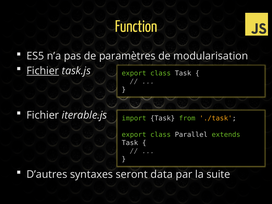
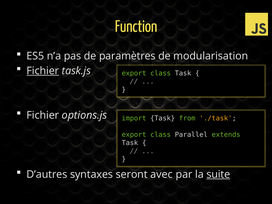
iterable.js: iterable.js -> options.js
data: data -> avec
suite underline: none -> present
